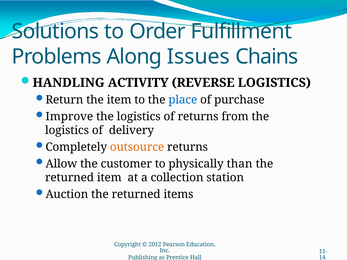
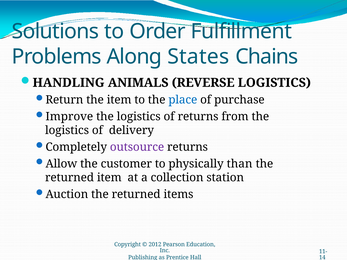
Issues: Issues -> States
ACTIVITY: ACTIVITY -> ANIMALS
outsource colour: orange -> purple
